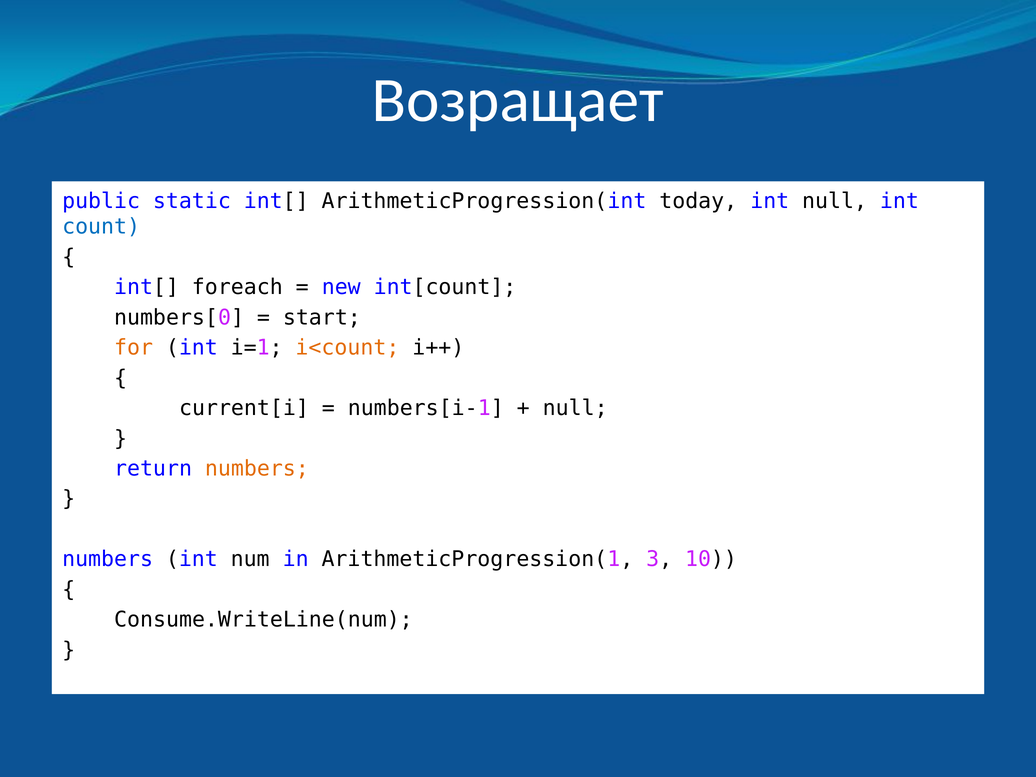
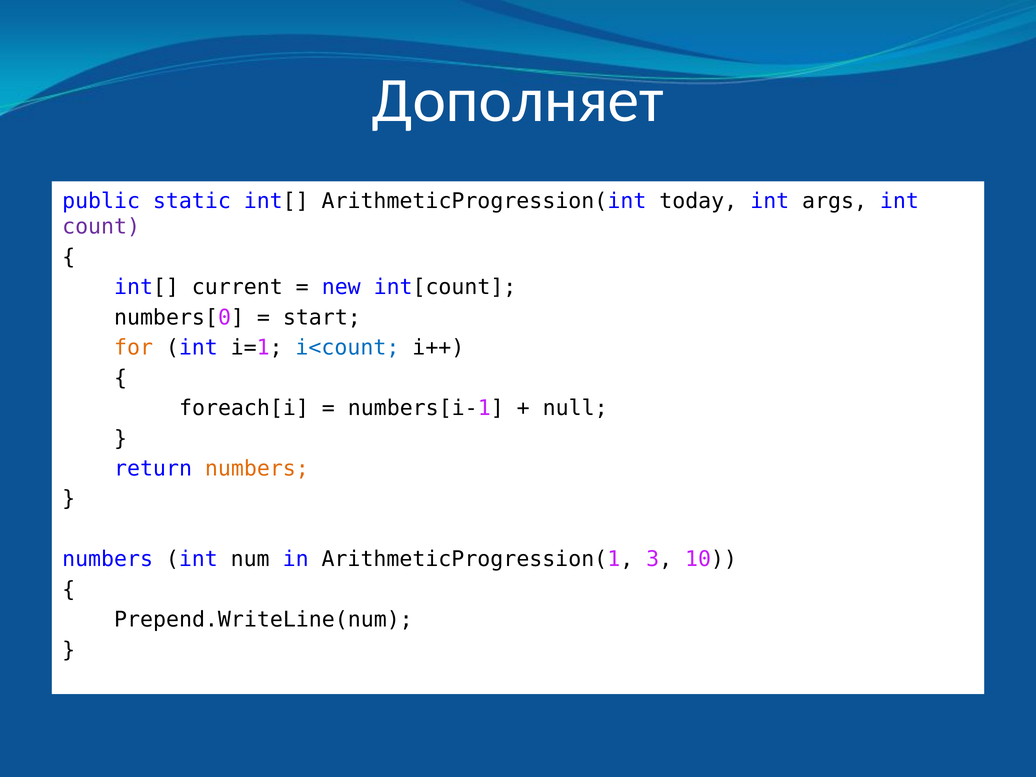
Возращает: Возращает -> Дополняет
int null: null -> args
count colour: blue -> purple
foreach: foreach -> current
i<count colour: orange -> blue
current[i: current[i -> foreach[i
Consume.WriteLine(num: Consume.WriteLine(num -> Prepend.WriteLine(num
